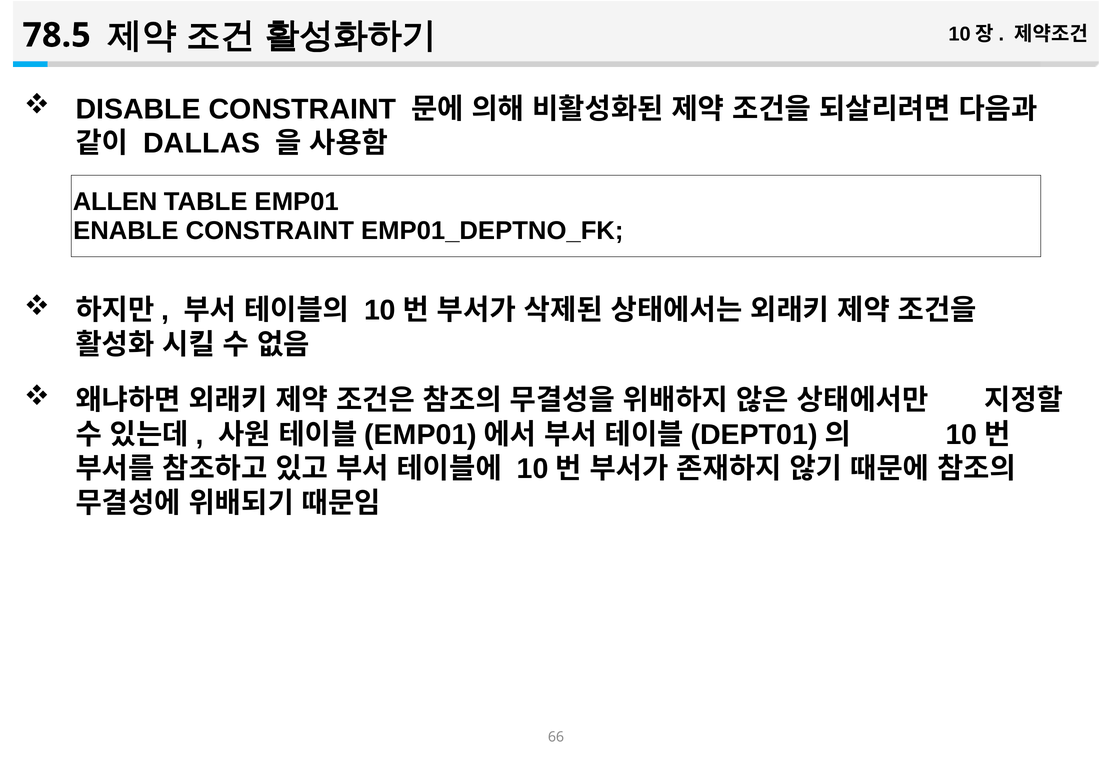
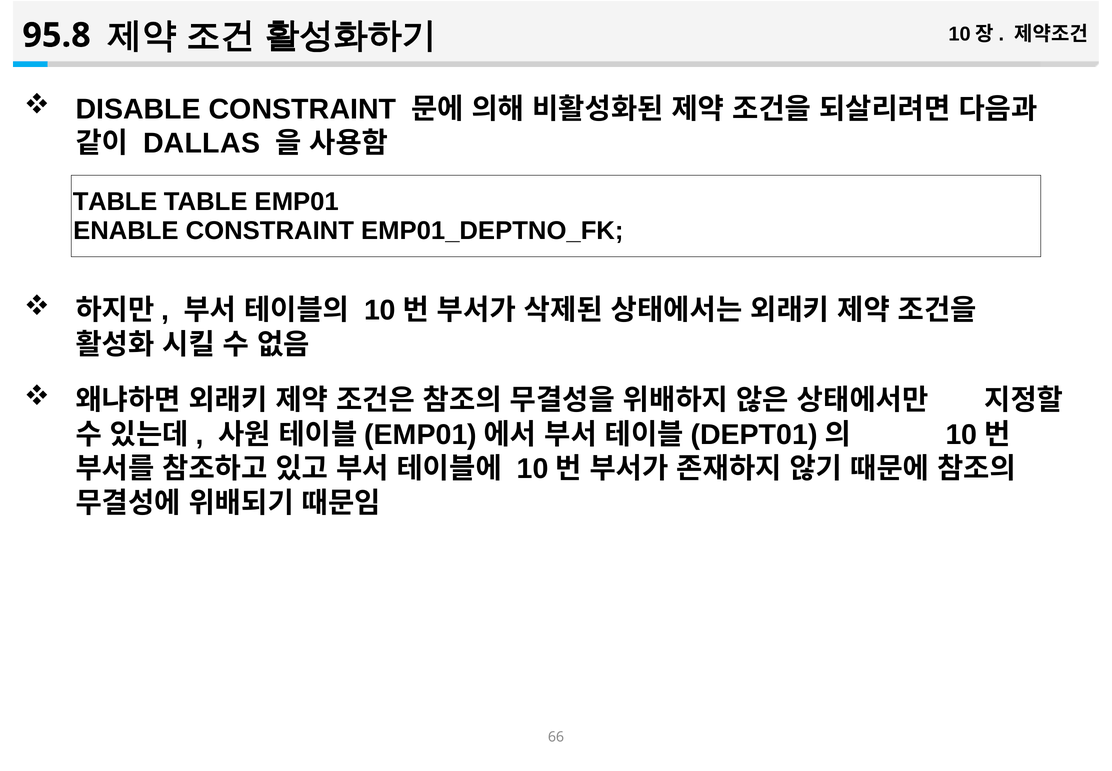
78.5: 78.5 -> 95.8
ALLEN at (115, 202): ALLEN -> TABLE
